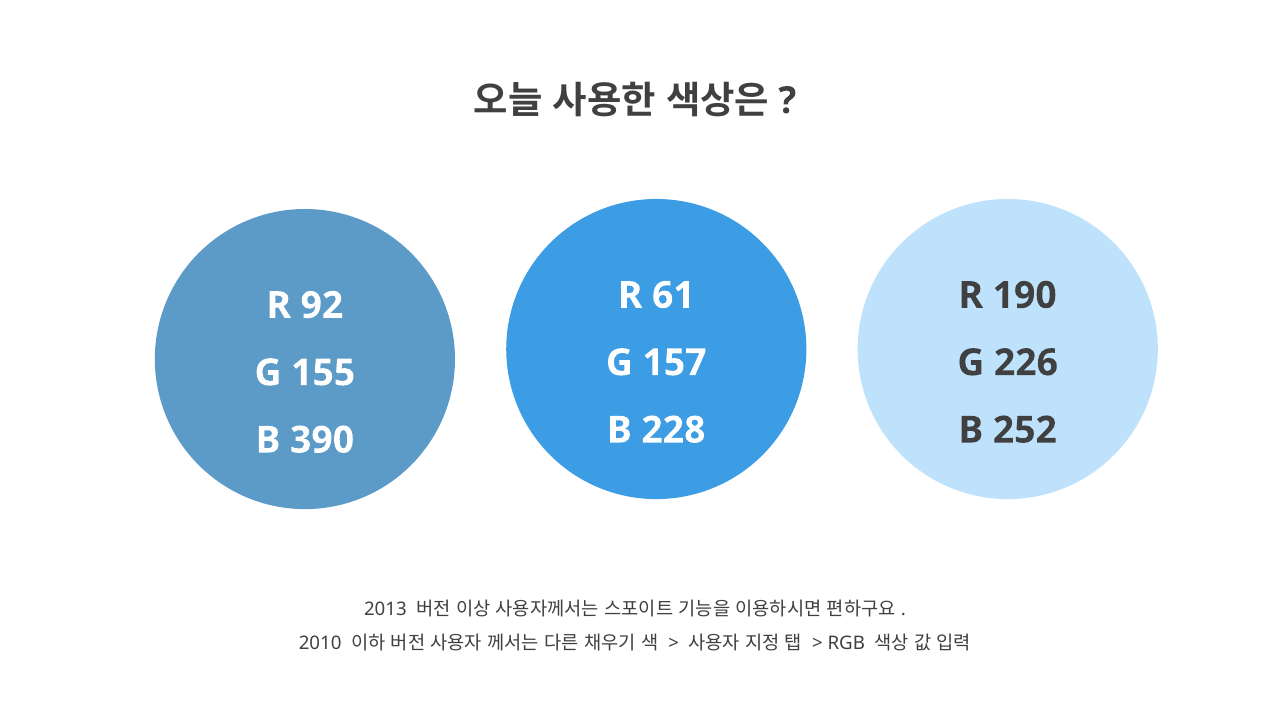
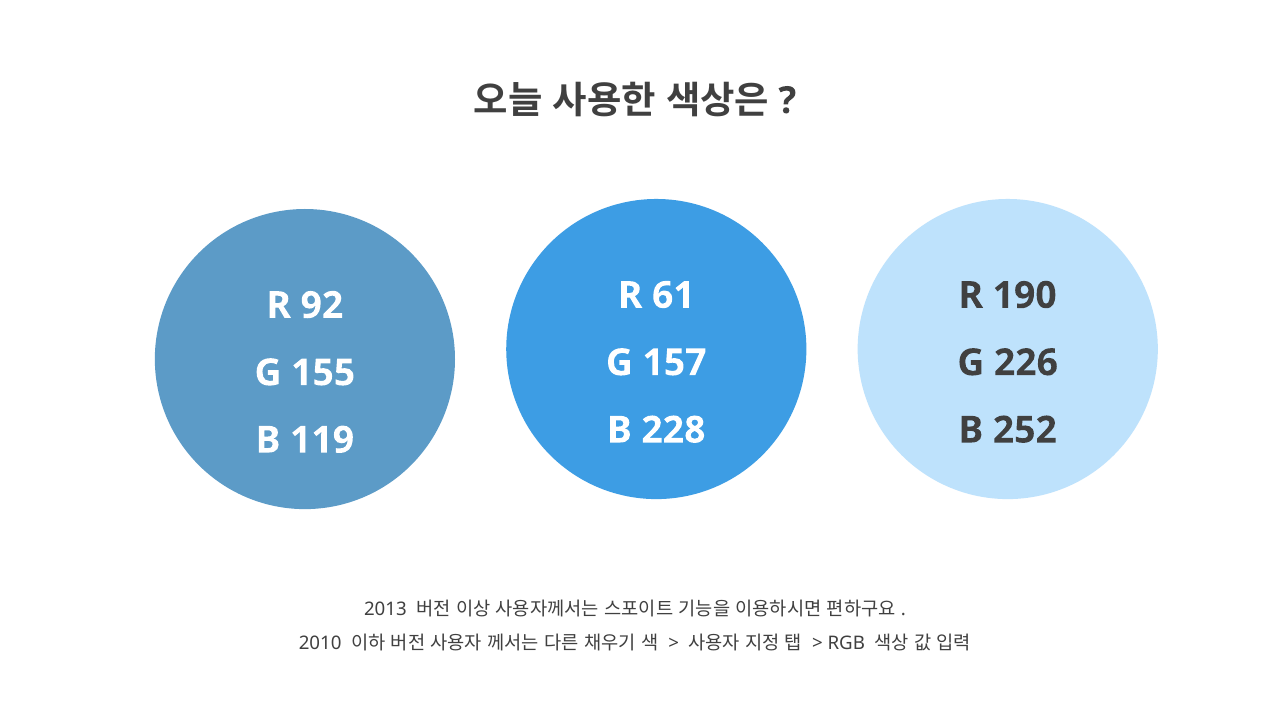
390: 390 -> 119
